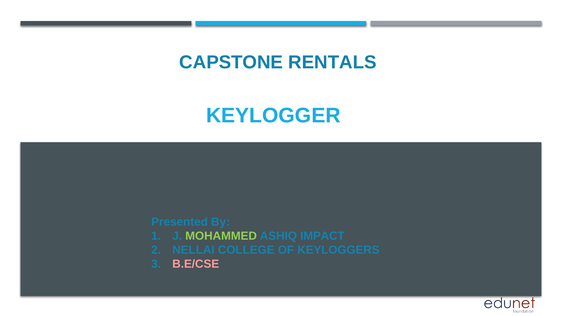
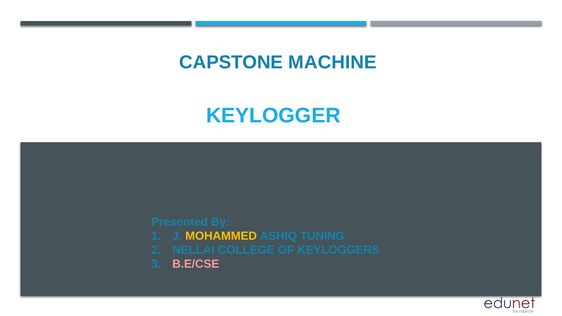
RENTALS: RENTALS -> MACHINE
MOHAMMED colour: light green -> yellow
IMPACT: IMPACT -> TUNING
